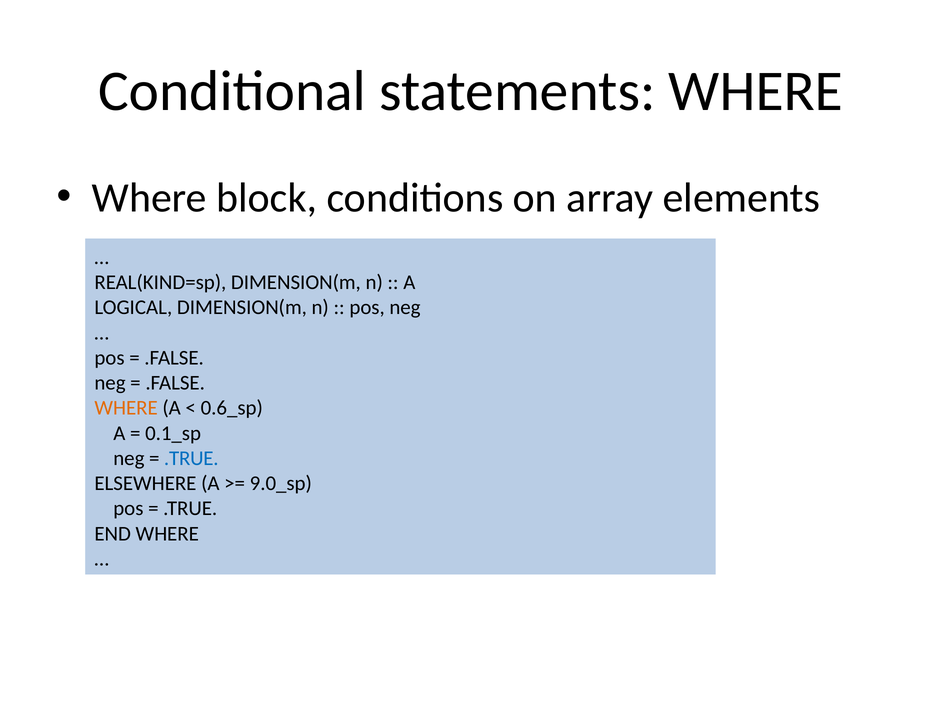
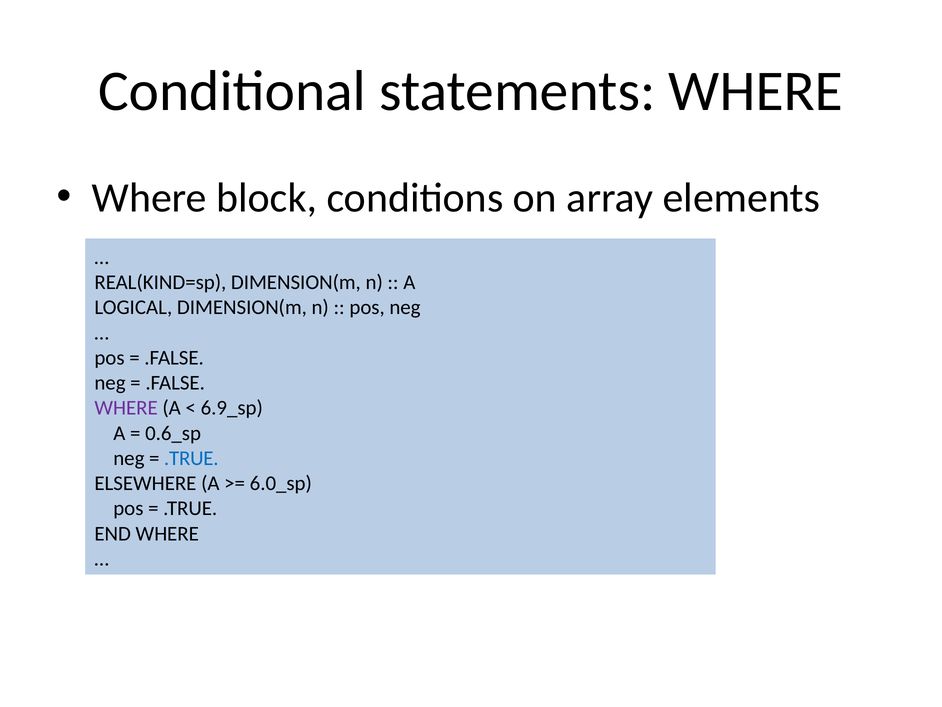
WHERE at (126, 408) colour: orange -> purple
0.6_sp: 0.6_sp -> 6.9_sp
0.1_sp: 0.1_sp -> 0.6_sp
9.0_sp: 9.0_sp -> 6.0_sp
